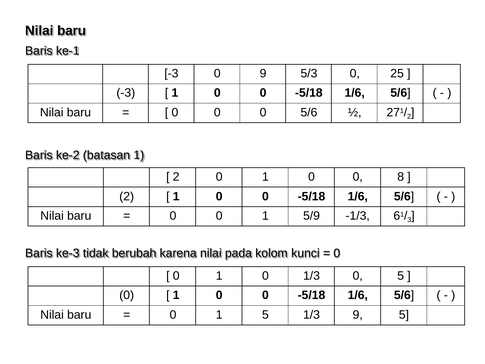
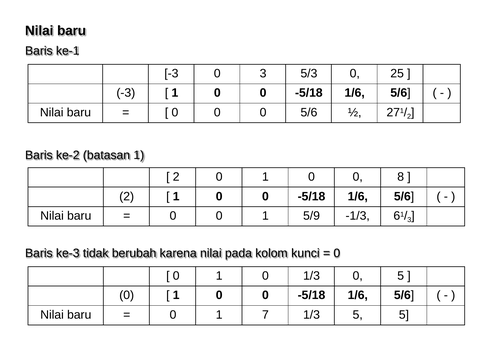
0 9: 9 -> 3
1 5: 5 -> 7
1/3 9: 9 -> 5
